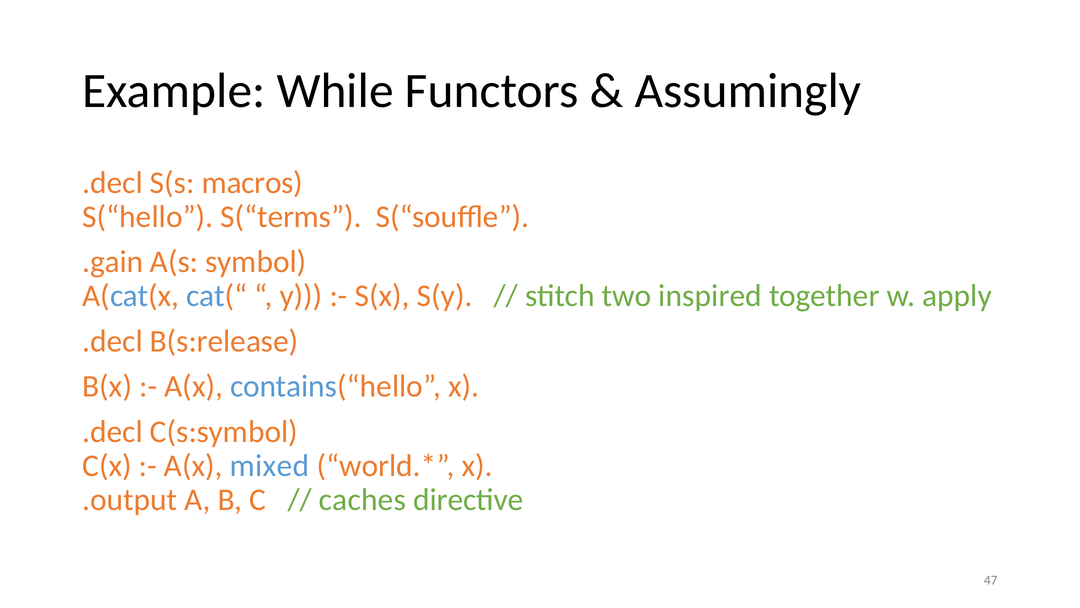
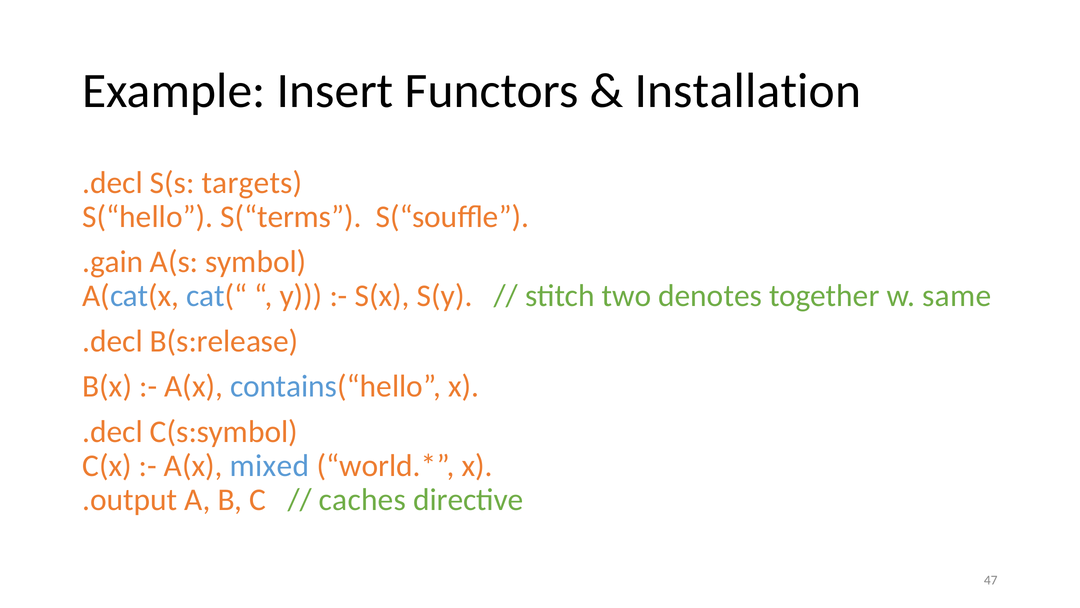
While: While -> Insert
Assumingly: Assumingly -> Installation
macros: macros -> targets
inspired: inspired -> denotes
apply: apply -> same
